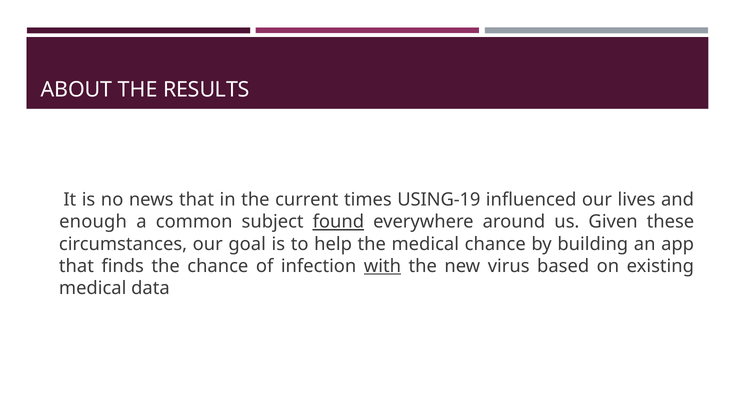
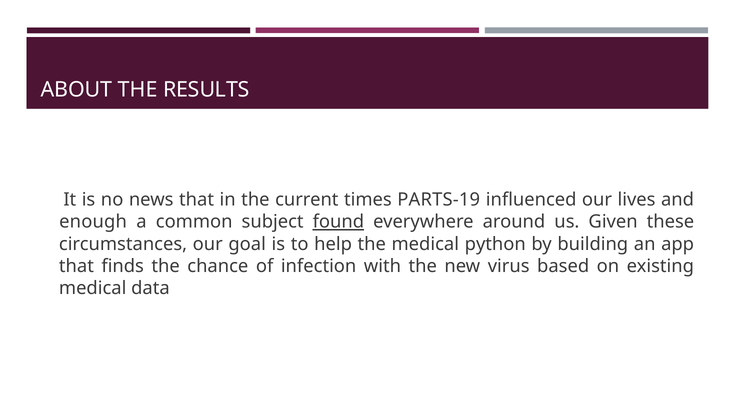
USING-19: USING-19 -> PARTS-19
medical chance: chance -> python
with underline: present -> none
